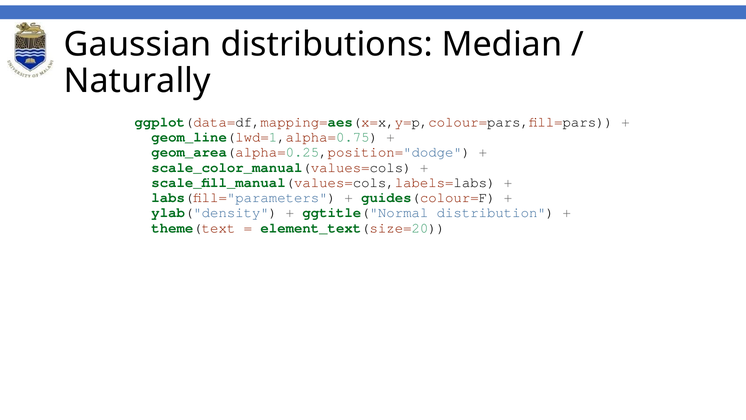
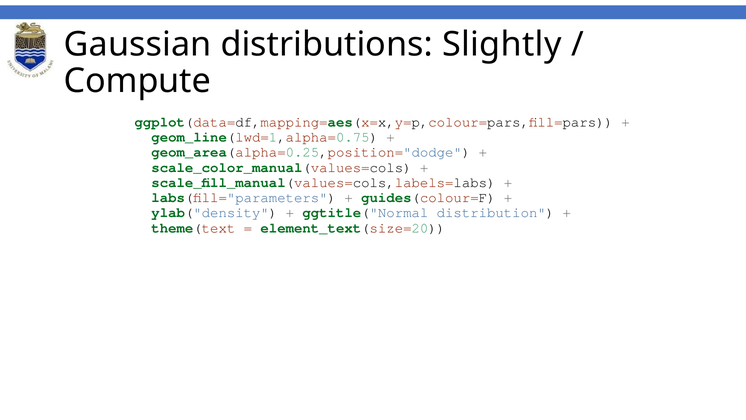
Median: Median -> Slightly
Naturally: Naturally -> Compute
